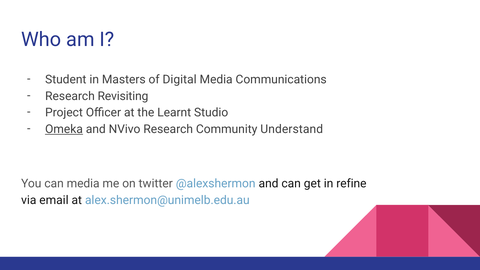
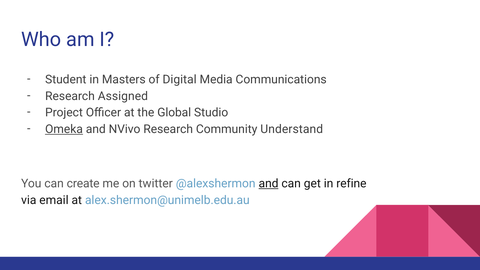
Revisiting: Revisiting -> Assigned
Learnt: Learnt -> Global
can media: media -> create
and at (269, 184) underline: none -> present
